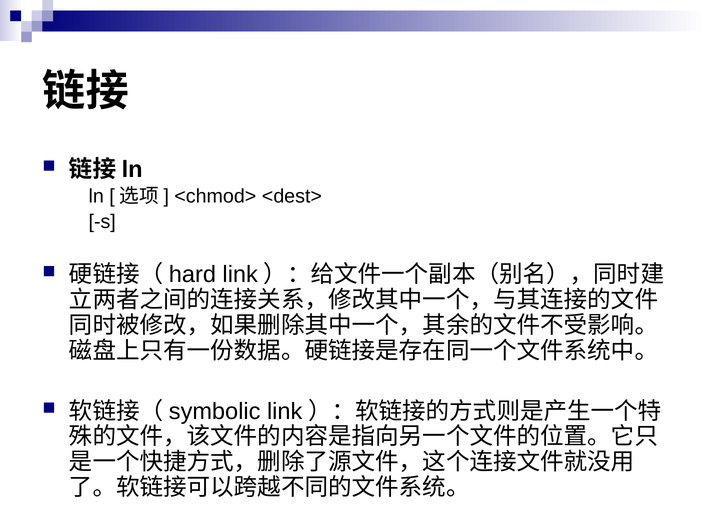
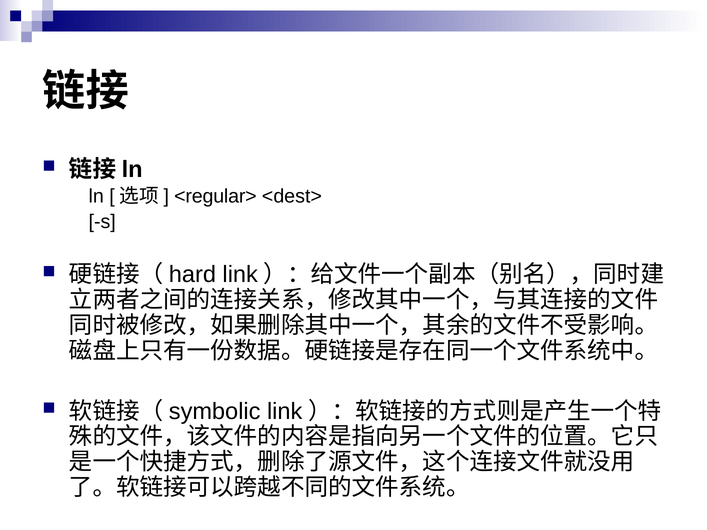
<chmod>: <chmod> -> <regular>
